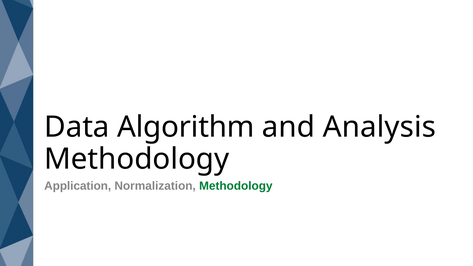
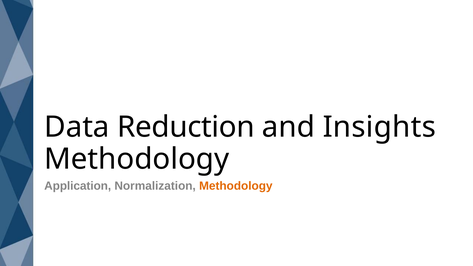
Algorithm: Algorithm -> Reduction
Analysis: Analysis -> Insights
Methodology at (236, 186) colour: green -> orange
